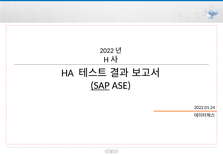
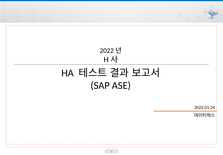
SAP underline: present -> none
